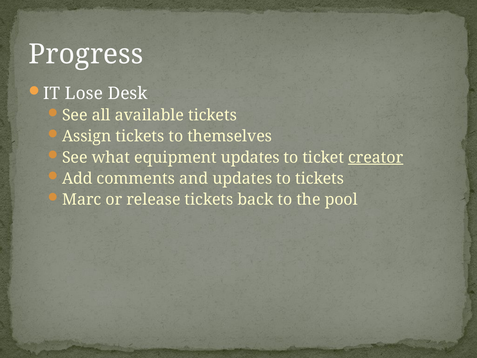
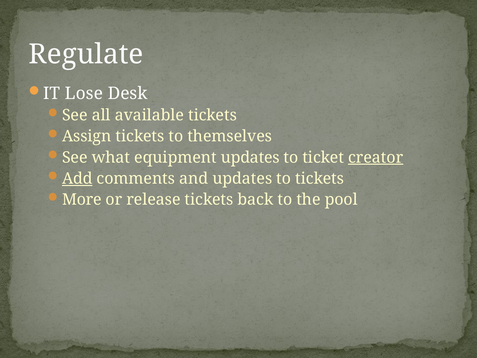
Progress: Progress -> Regulate
Add underline: none -> present
Marc: Marc -> More
